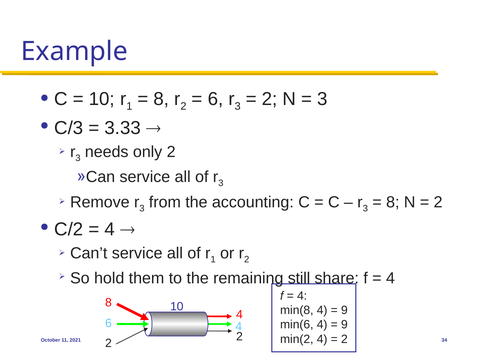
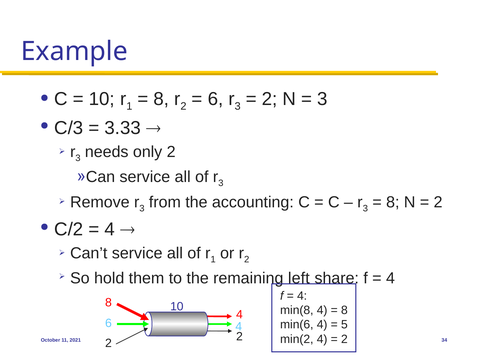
still: still -> left
9 at (344, 310): 9 -> 8
9 at (344, 325): 9 -> 5
